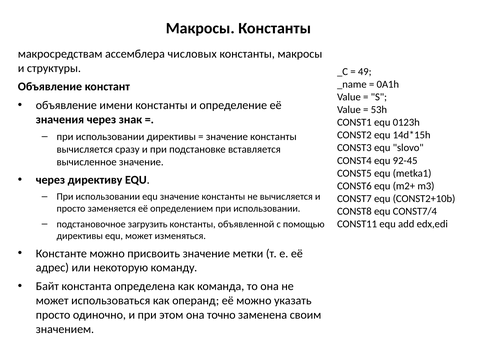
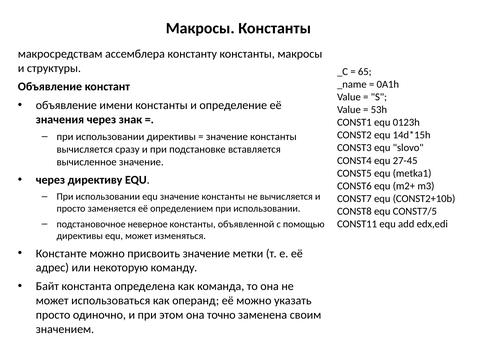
числовых: числовых -> константу
49: 49 -> 65
92-45: 92-45 -> 27-45
CONST7/4: CONST7/4 -> CONST7/5
загрузить: загрузить -> неверное
